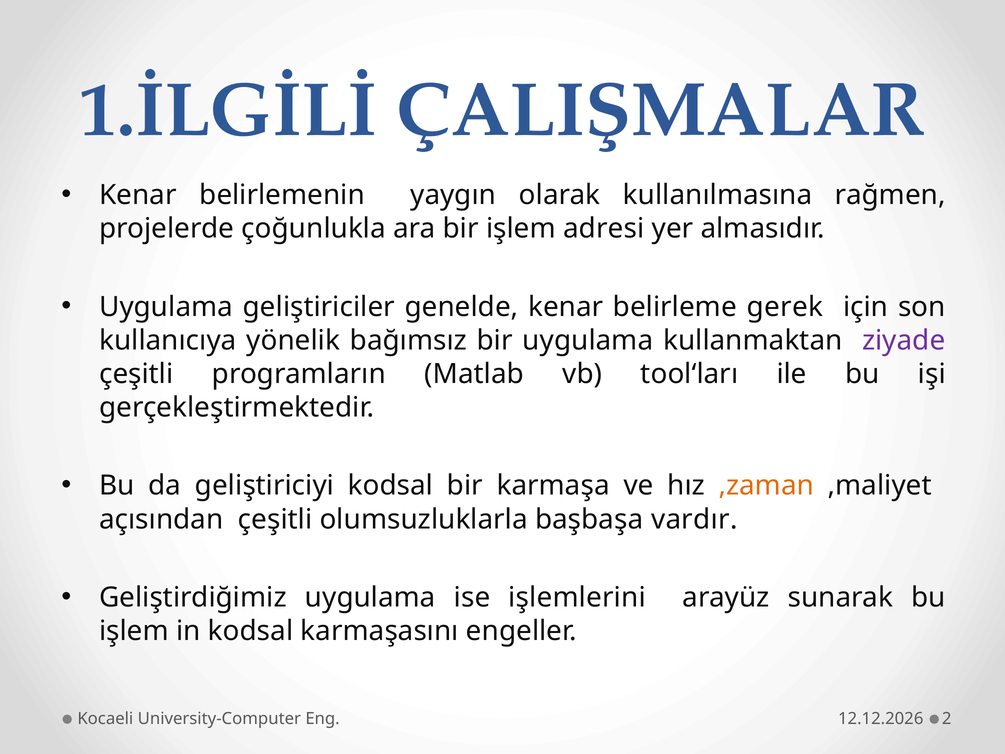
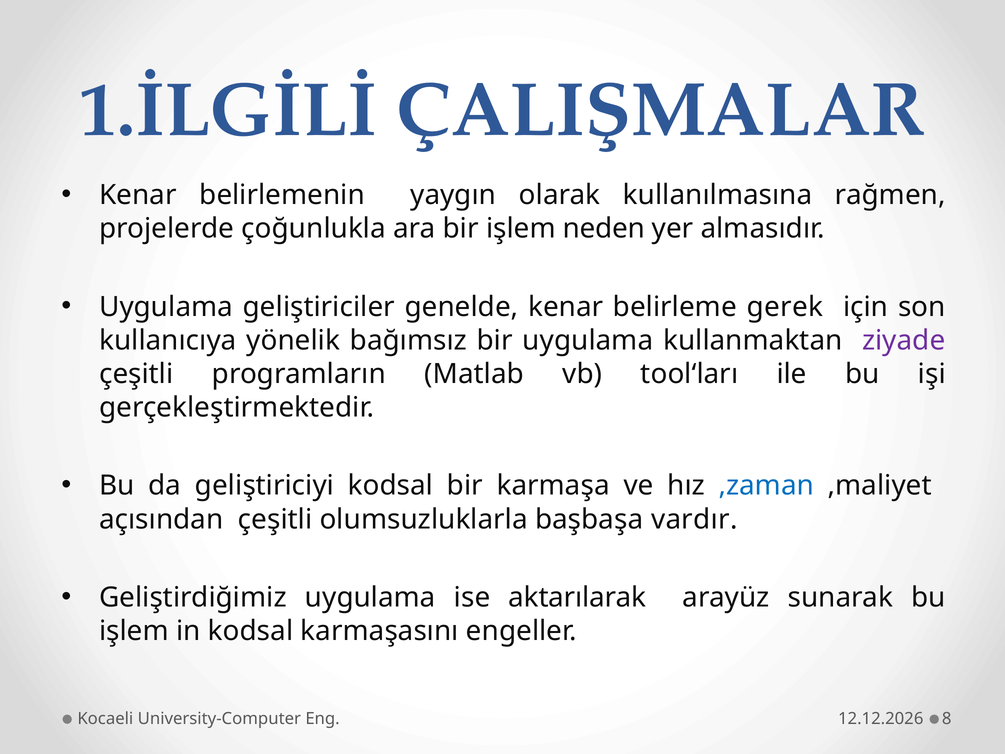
adresi: adresi -> neden
,zaman colour: orange -> blue
işlemlerini: işlemlerini -> aktarılarak
2: 2 -> 8
